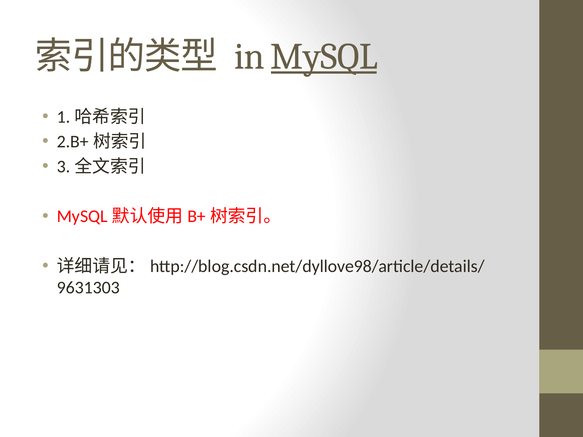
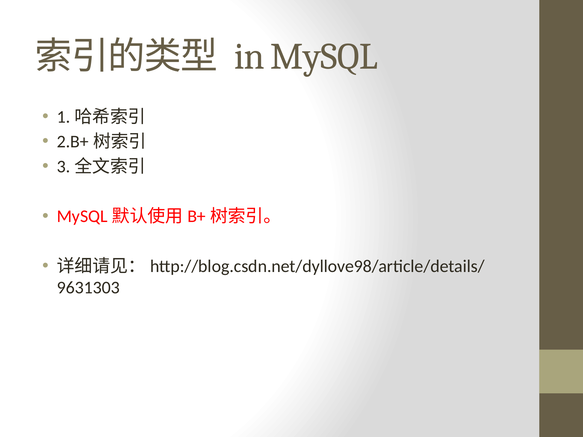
MySQL underline: present -> none
